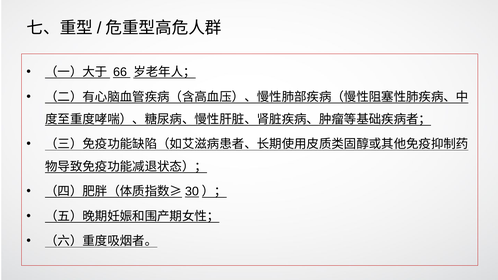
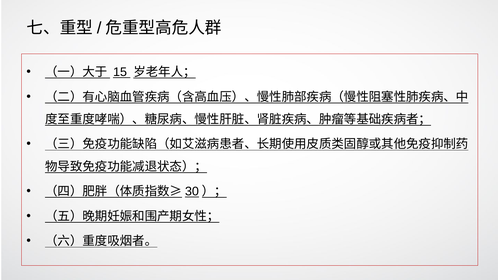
66: 66 -> 15
